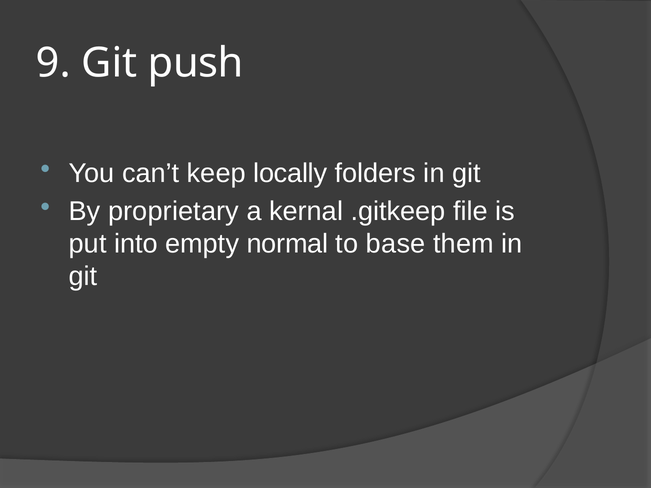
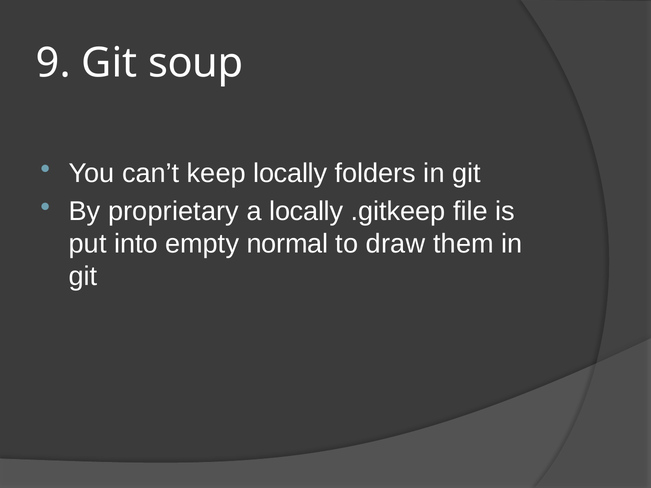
push: push -> soup
a kernal: kernal -> locally
base: base -> draw
